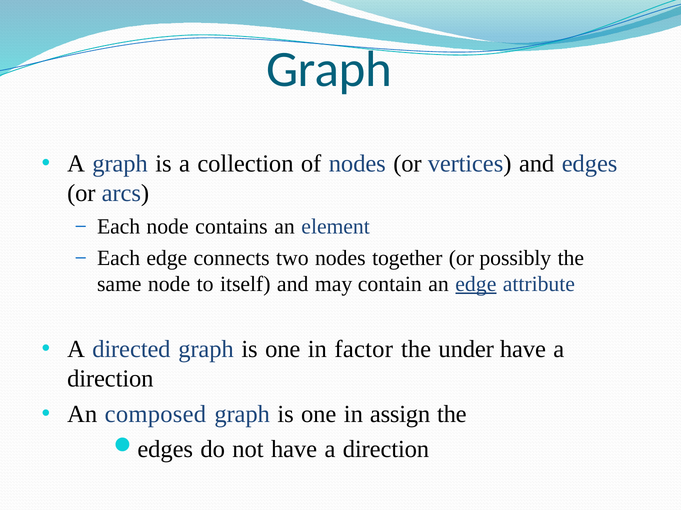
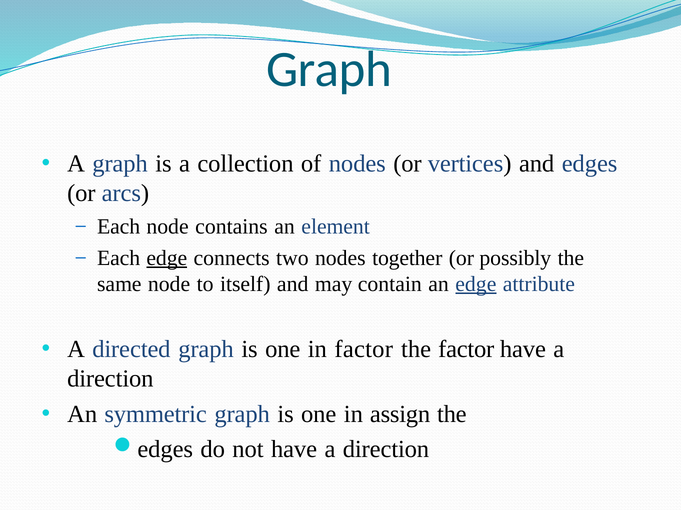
edge at (167, 258) underline: none -> present
the under: under -> factor
composed: composed -> symmetric
